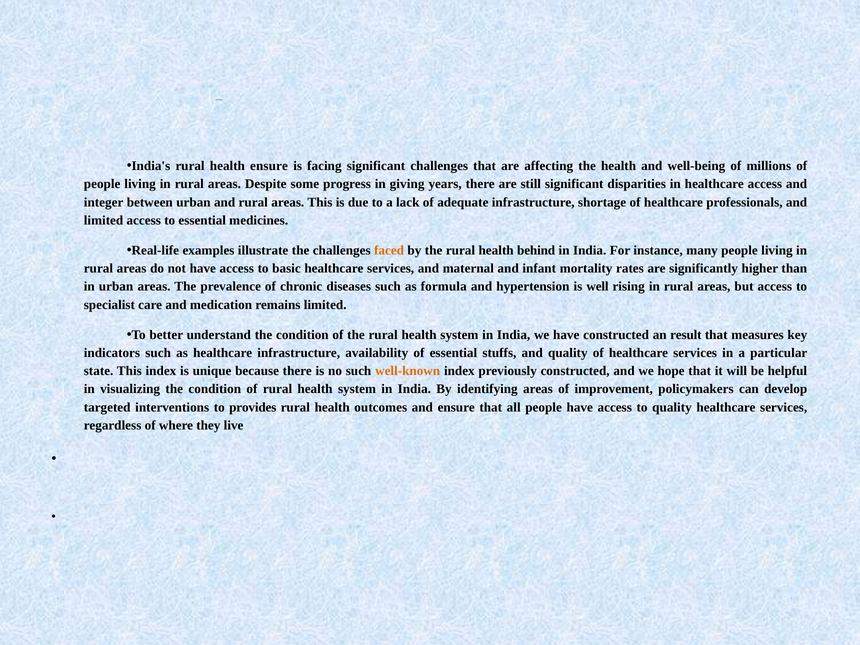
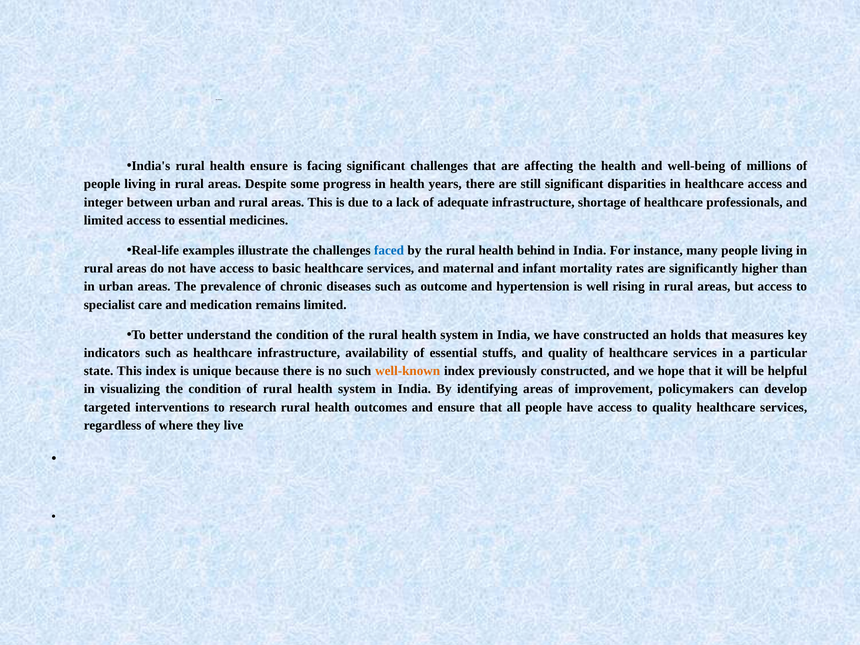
in giving: giving -> health
faced colour: orange -> blue
formula: formula -> outcome
result: result -> holds
provides: provides -> research
